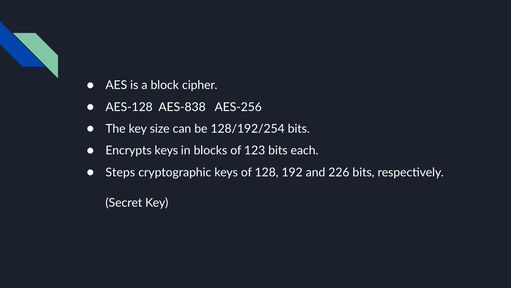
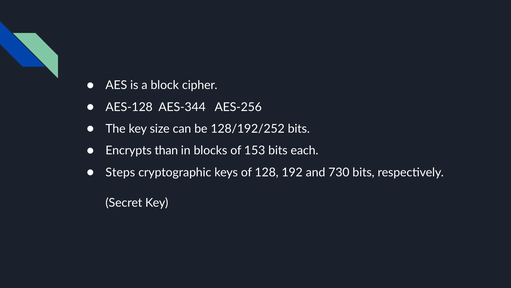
AES-838: AES-838 -> AES-344
128/192/254: 128/192/254 -> 128/192/252
Encrypts keys: keys -> than
123: 123 -> 153
226: 226 -> 730
